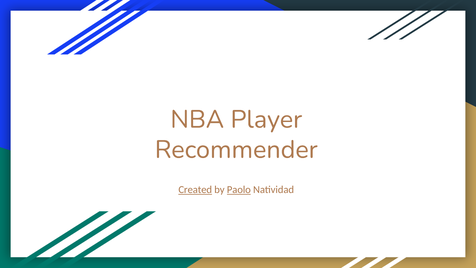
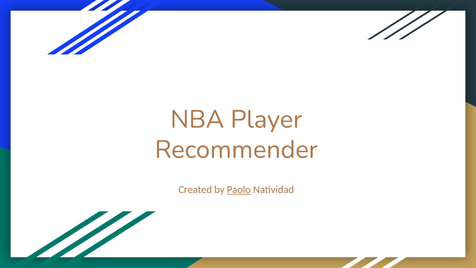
Created underline: present -> none
